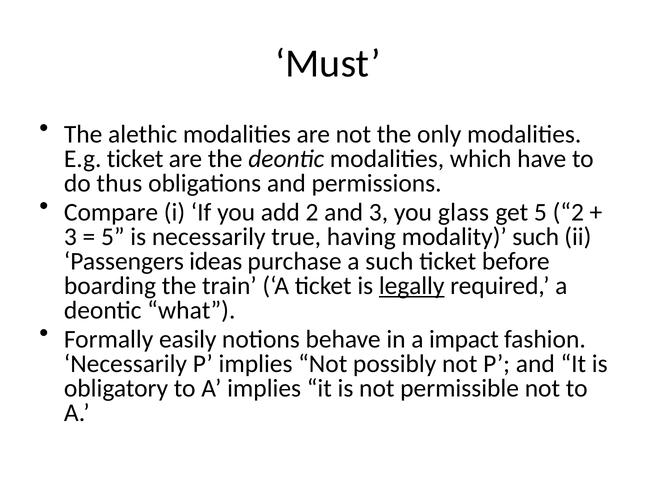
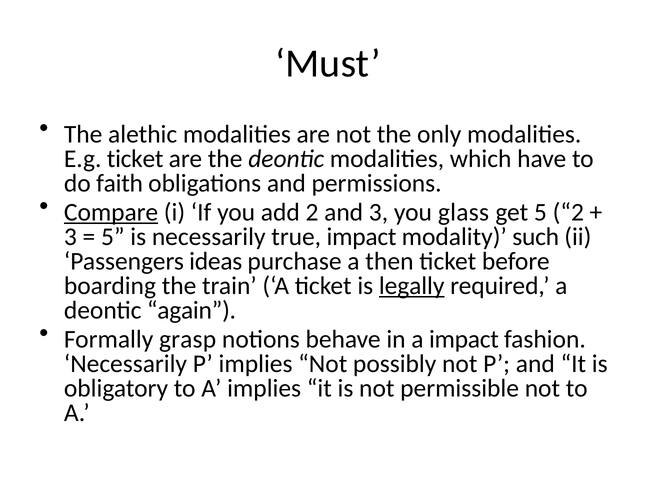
thus: thus -> faith
Compare underline: none -> present
true having: having -> impact
a such: such -> then
what: what -> again
easily: easily -> grasp
